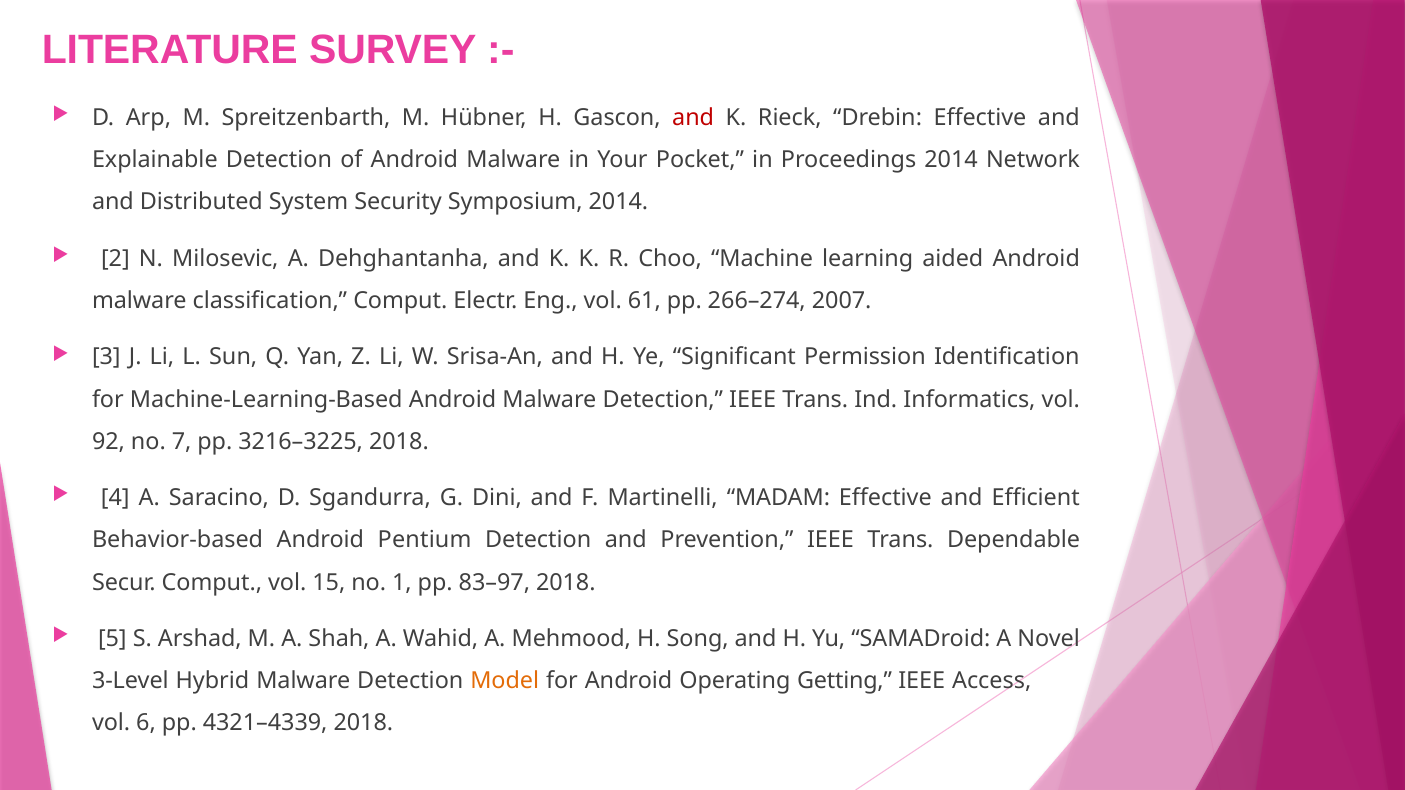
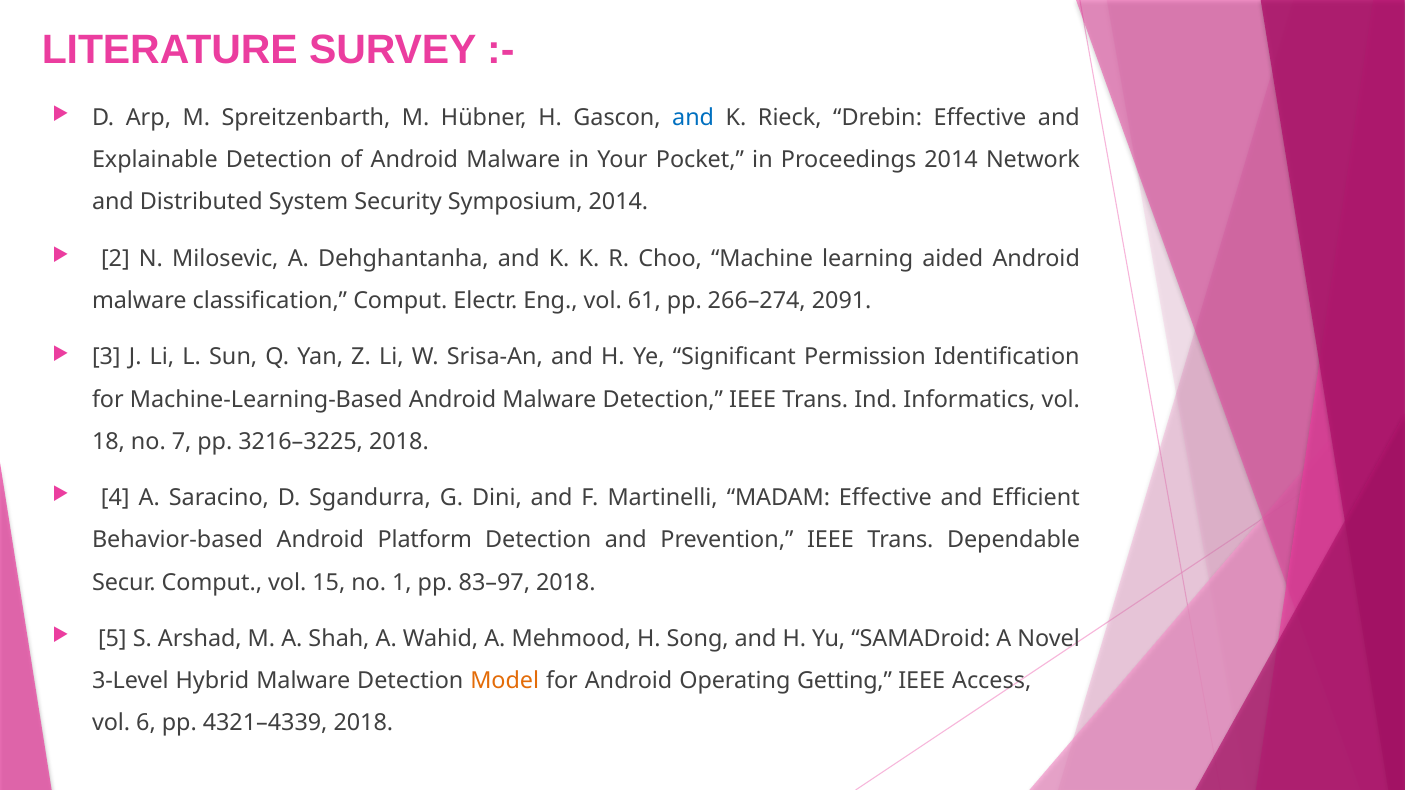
and at (693, 118) colour: red -> blue
2007: 2007 -> 2091
92: 92 -> 18
Pentium: Pentium -> Platform
